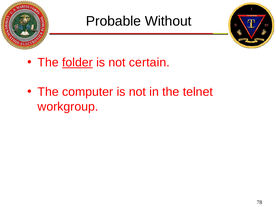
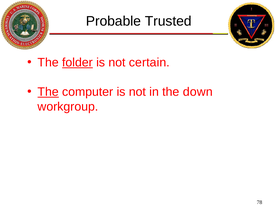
Without: Without -> Trusted
The at (48, 92) underline: none -> present
telnet: telnet -> down
